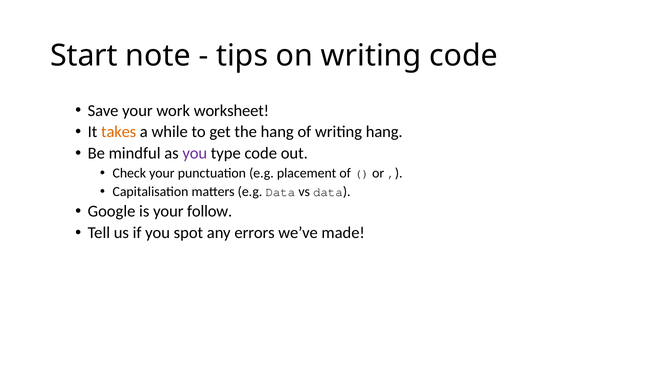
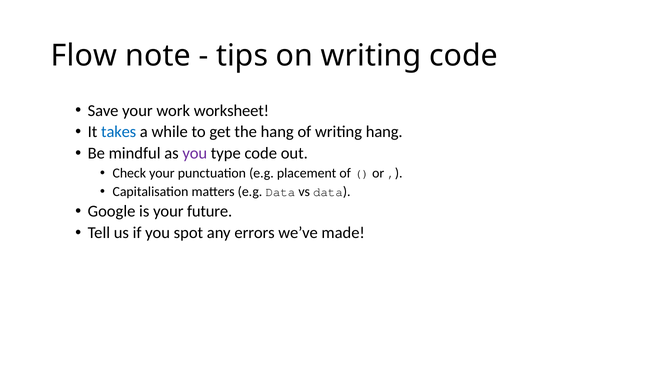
Start: Start -> Flow
takes colour: orange -> blue
follow: follow -> future
